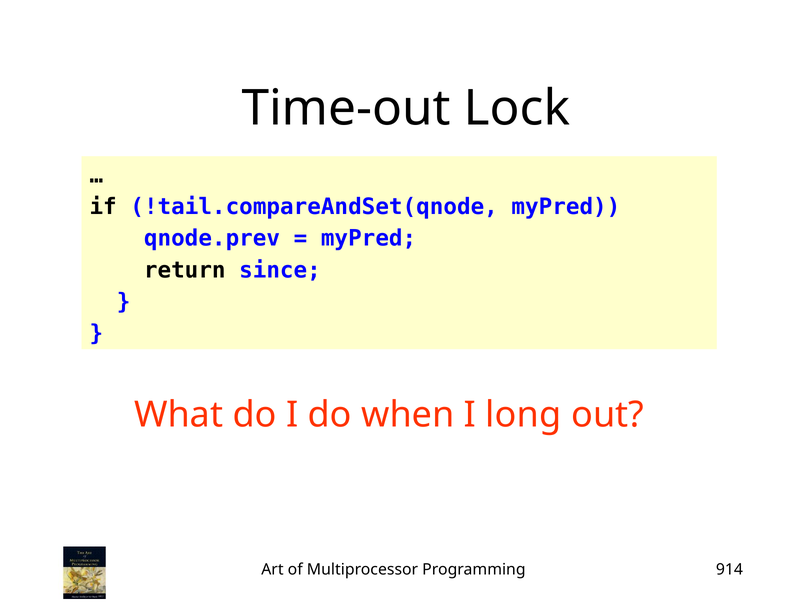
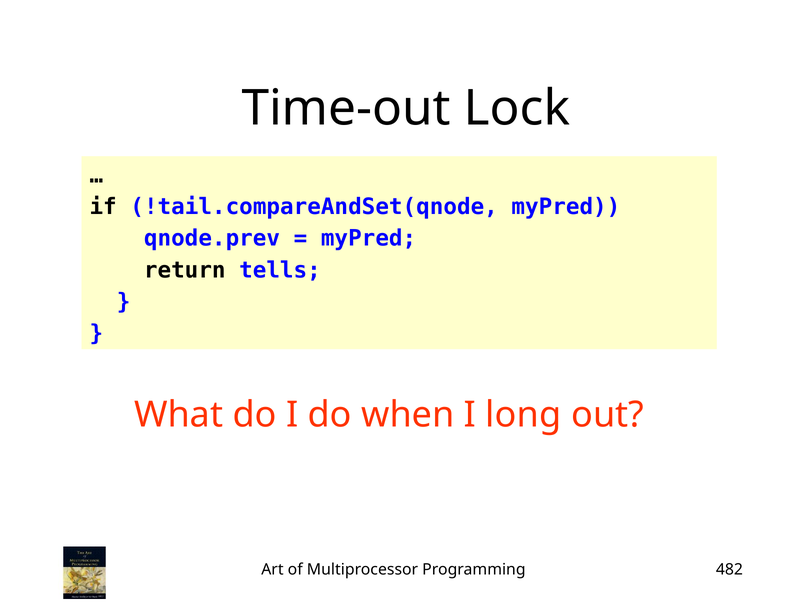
since: since -> tells
914: 914 -> 482
